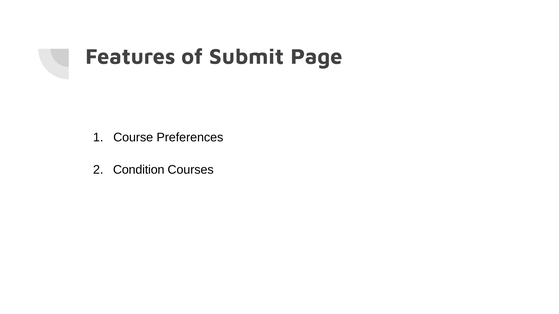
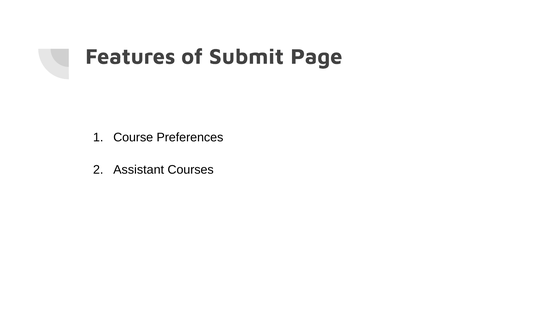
Condition: Condition -> Assistant
